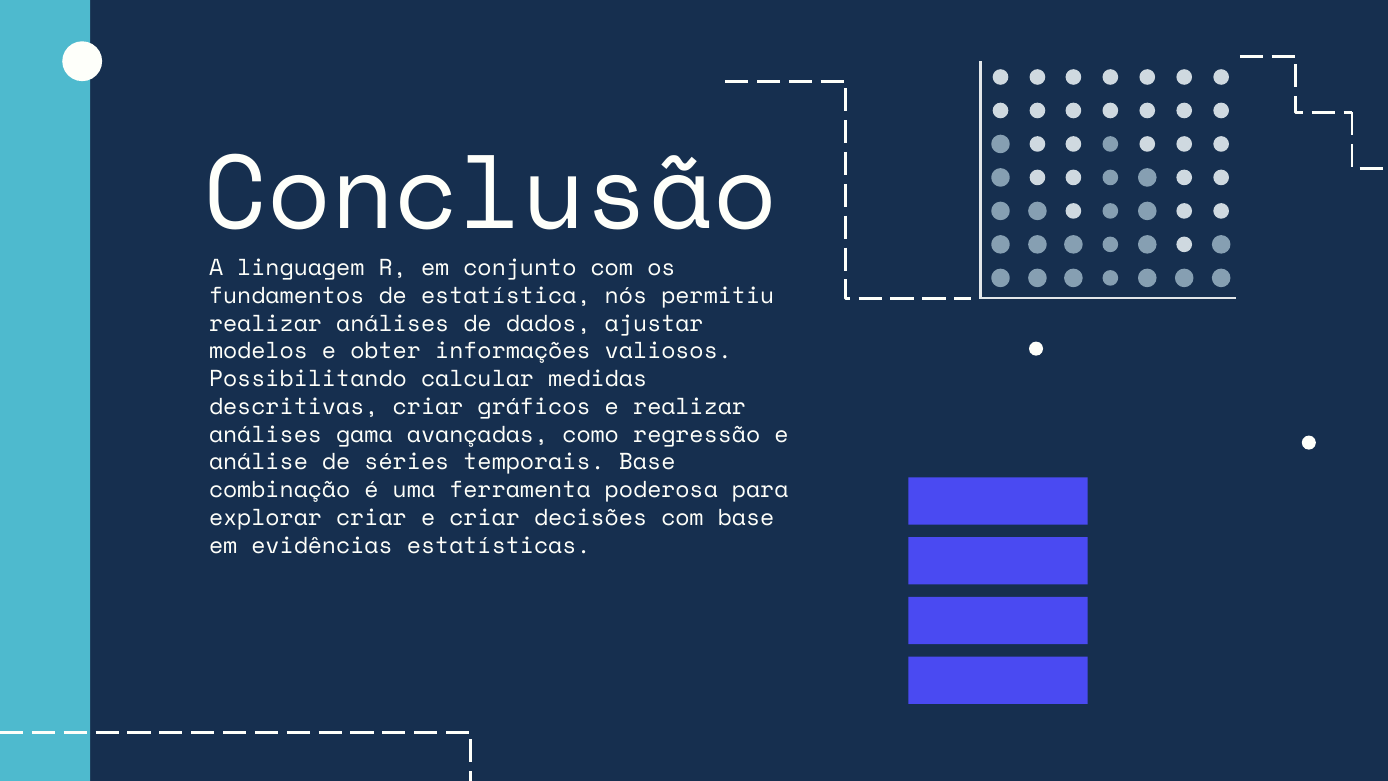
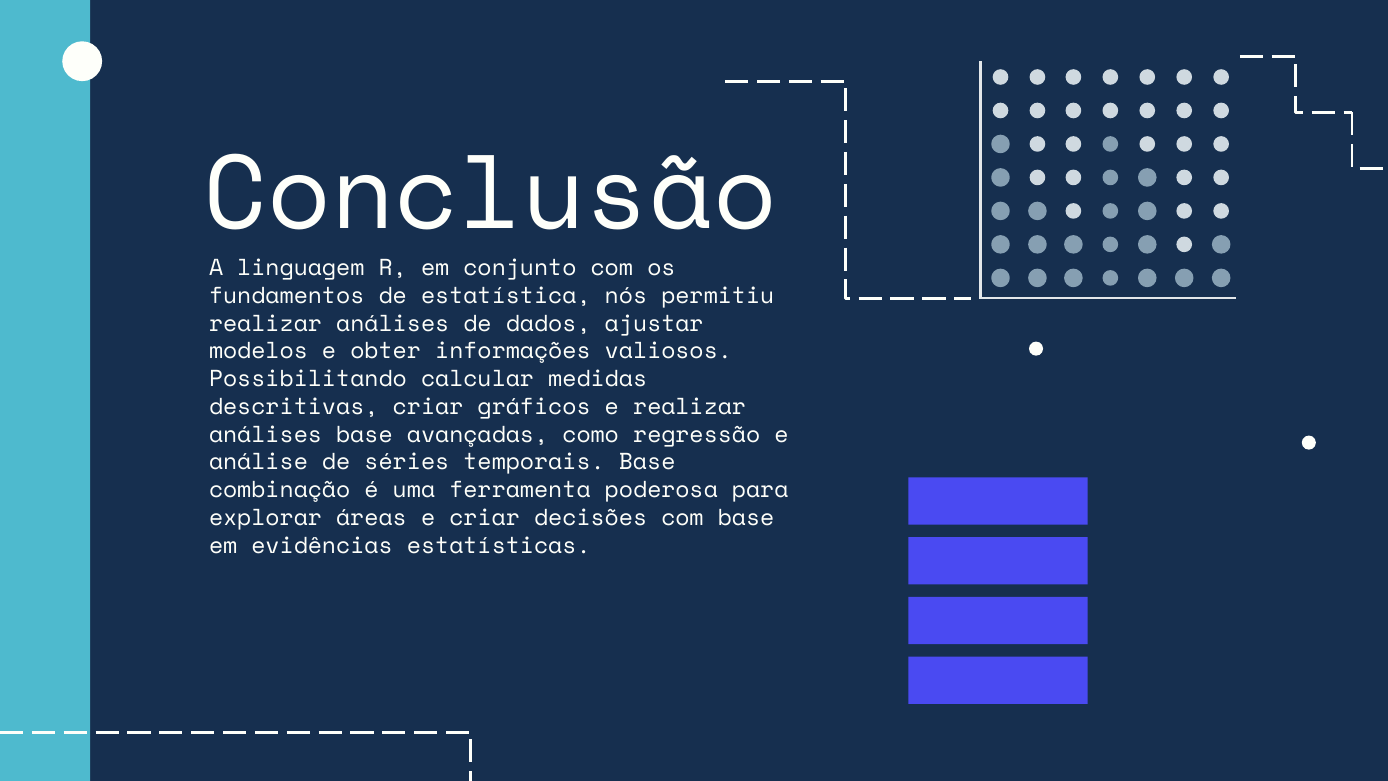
análises gama: gama -> base
explorar criar: criar -> áreas
